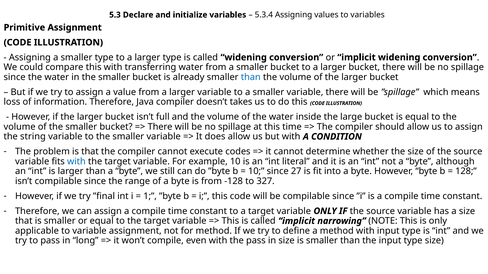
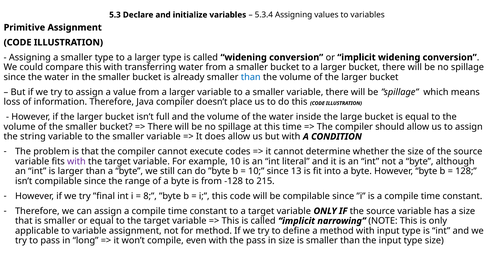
takes: takes -> place
with at (76, 162) colour: blue -> purple
27: 27 -> 13
327: 327 -> 215
1: 1 -> 8
